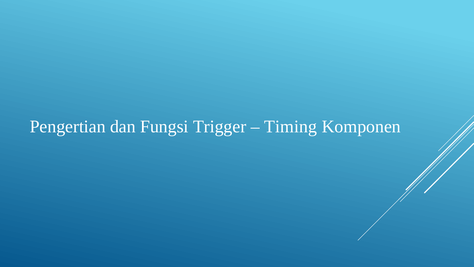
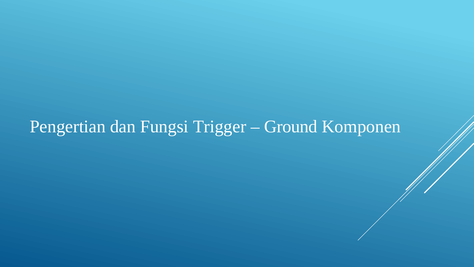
Timing: Timing -> Ground
